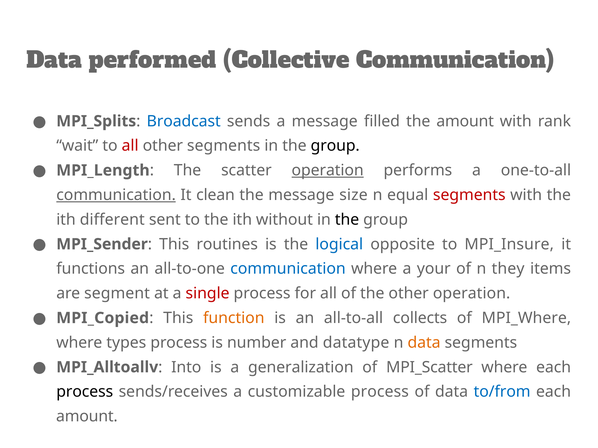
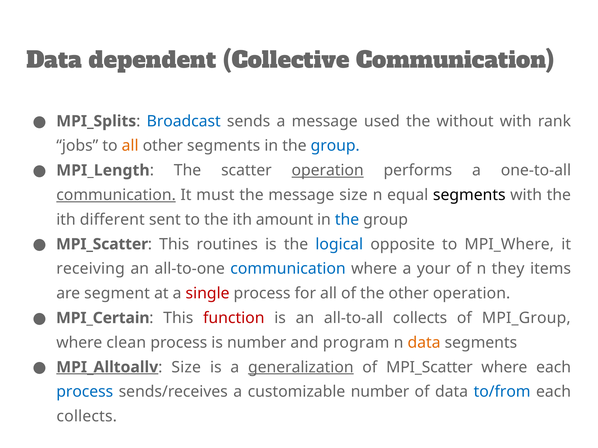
performed: performed -> dependent
filled: filled -> used
the amount: amount -> without
wait: wait -> jobs
all at (130, 146) colour: red -> orange
group at (335, 146) colour: black -> blue
clean: clean -> must
segments at (469, 195) colour: red -> black
without: without -> amount
the at (347, 220) colour: black -> blue
MPI_Sender at (102, 244): MPI_Sender -> MPI_Scatter
MPI_Insure: MPI_Insure -> MPI_Where
functions: functions -> receiving
MPI_Copied: MPI_Copied -> MPI_Certain
function colour: orange -> red
MPI_Where: MPI_Where -> MPI_Group
types: types -> clean
datatype: datatype -> program
MPI_Alltoallv underline: none -> present
Into at (186, 368): Into -> Size
generalization underline: none -> present
process at (85, 392) colour: black -> blue
customizable process: process -> number
amount at (87, 417): amount -> collects
